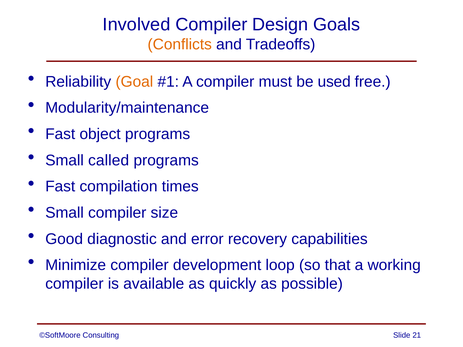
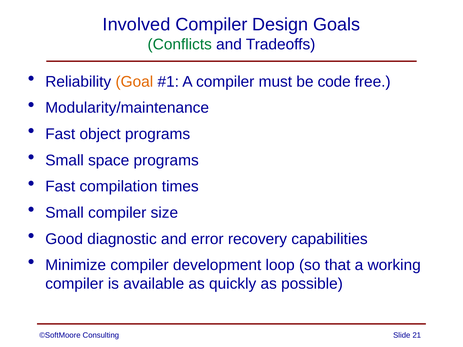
Conflicts colour: orange -> green
used: used -> code
called: called -> space
